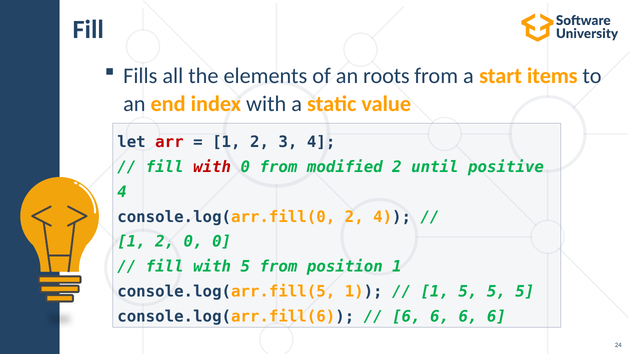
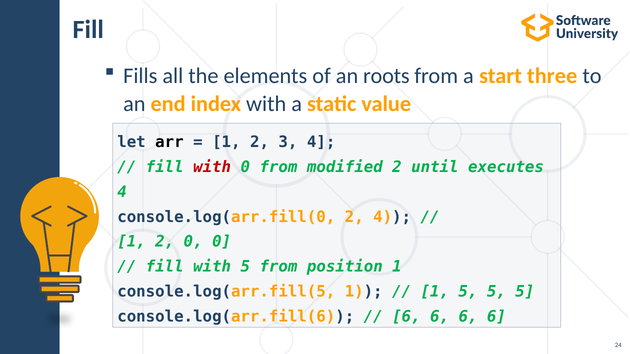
items: items -> three
arr colour: red -> black
positive: positive -> executes
